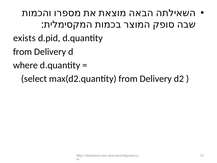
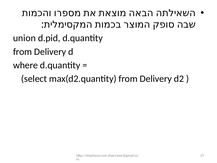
exists: exists -> union
